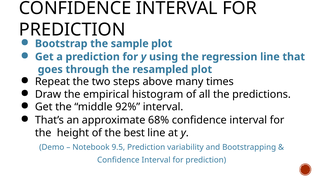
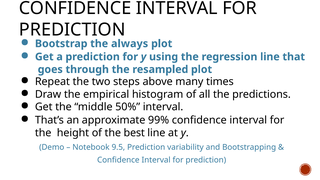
sample: sample -> always
92%: 92% -> 50%
68%: 68% -> 99%
